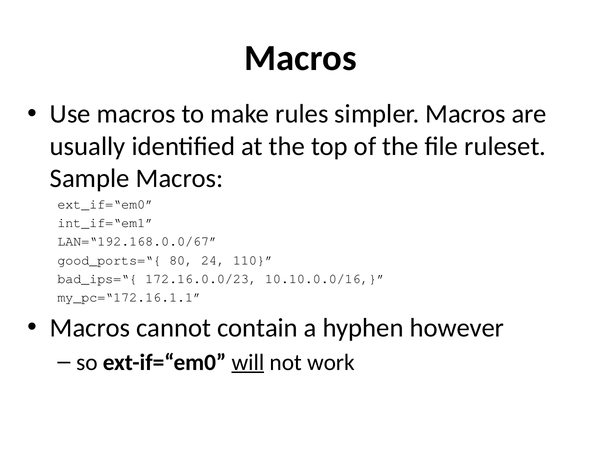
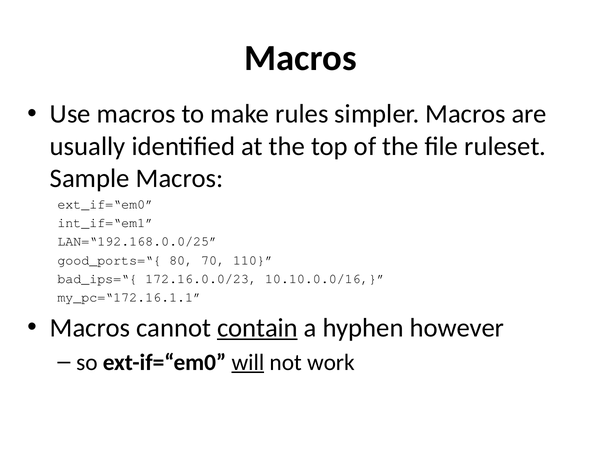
LAN=“192.168.0.0/67: LAN=“192.168.0.0/67 -> LAN=“192.168.0.0/25
24: 24 -> 70
contain underline: none -> present
